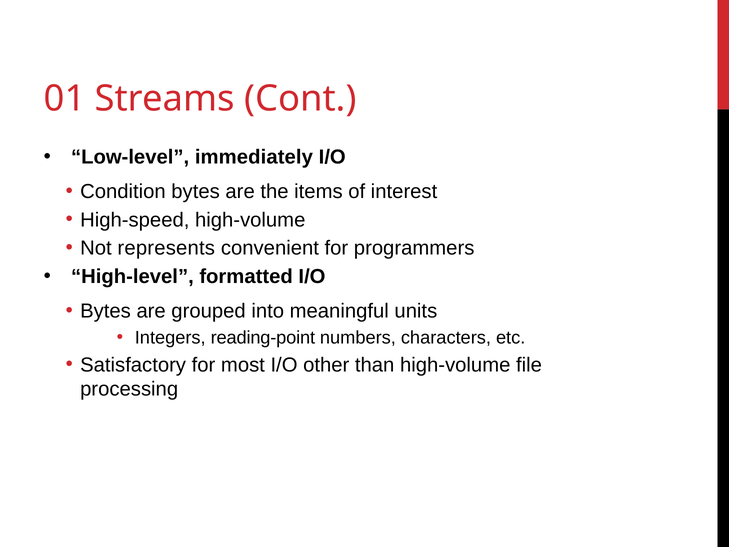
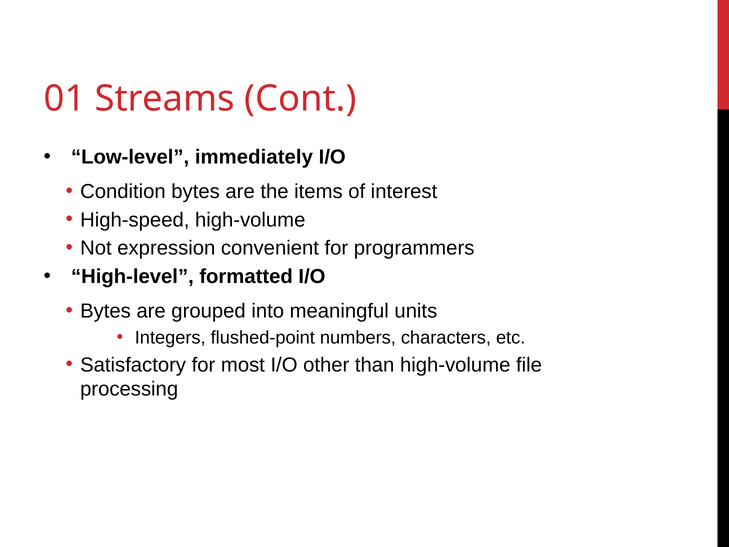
represents: represents -> expression
reading-point: reading-point -> flushed-point
